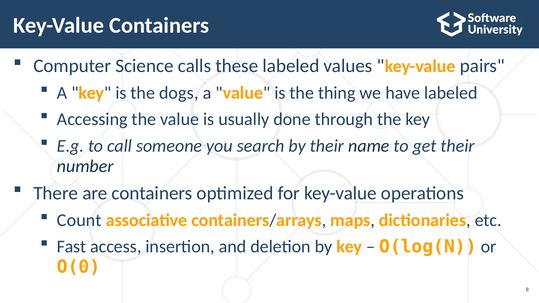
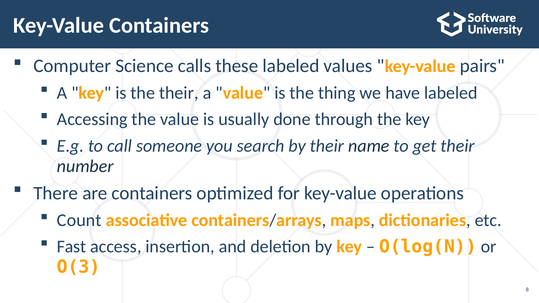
the dogs: dogs -> their
O(0: O(0 -> O(3
